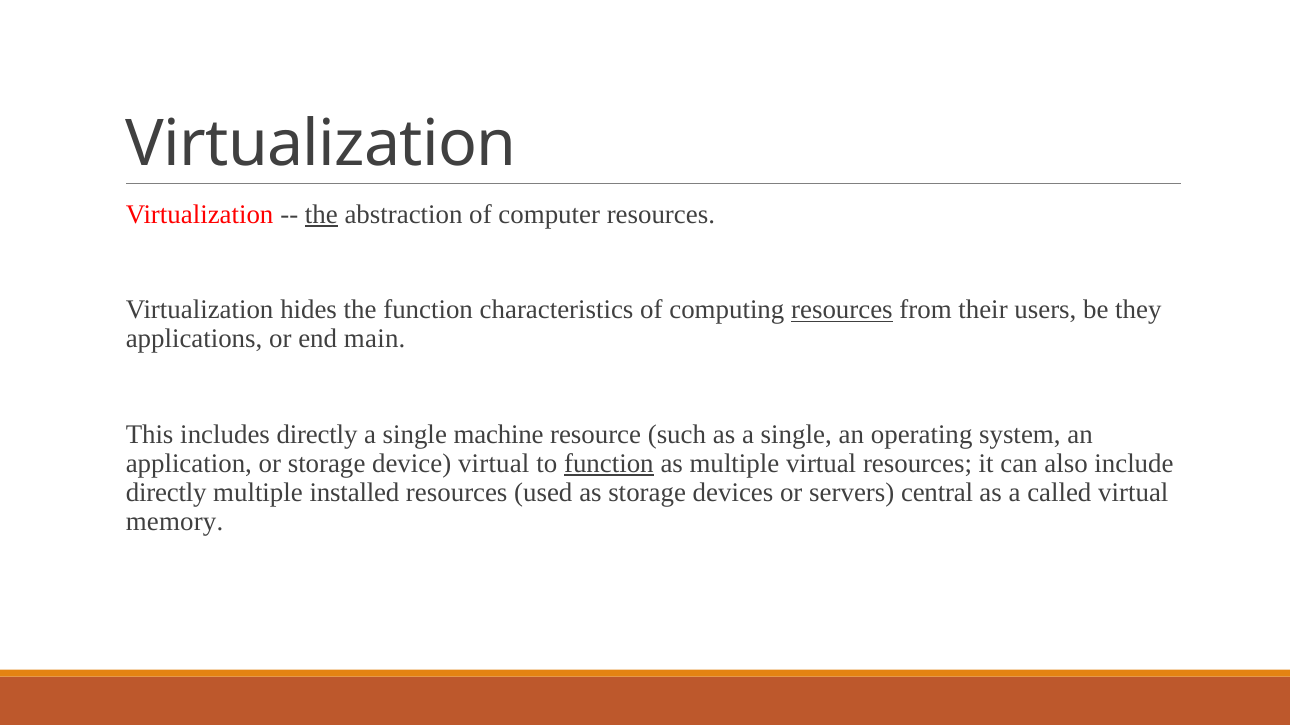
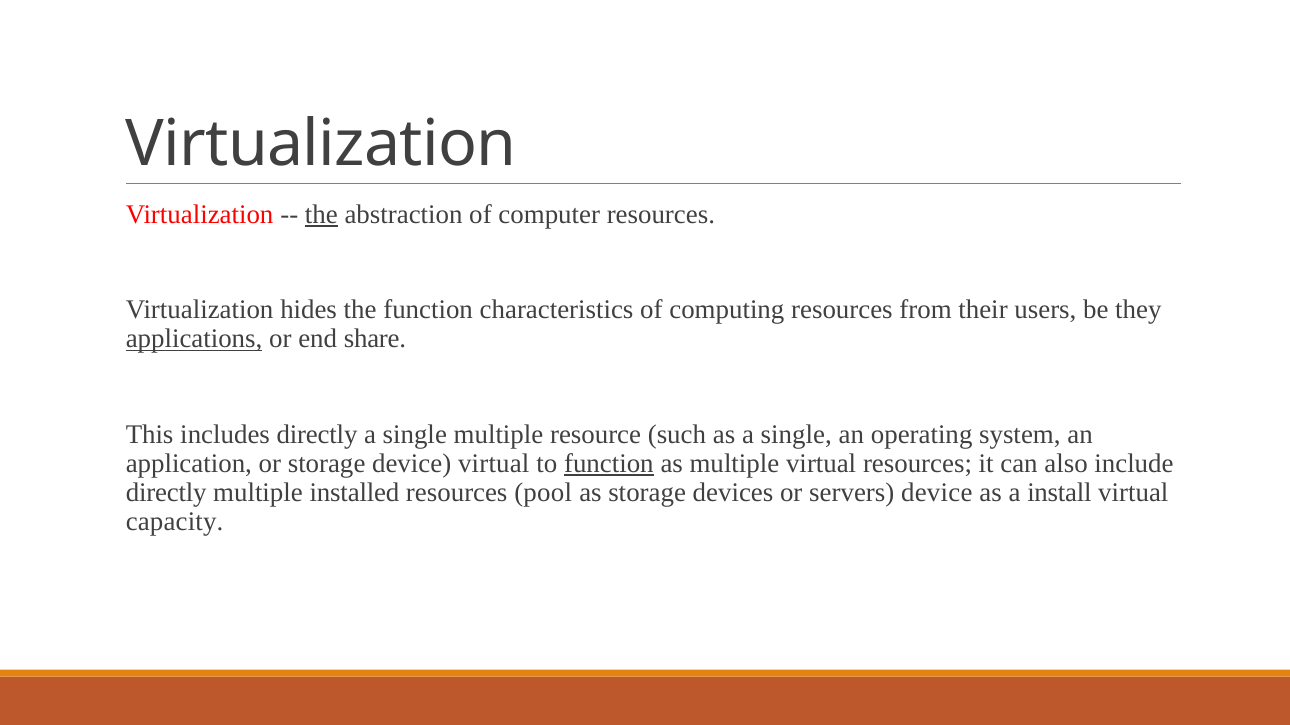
resources at (842, 310) underline: present -> none
applications underline: none -> present
main: main -> share
single machine: machine -> multiple
used: used -> pool
servers central: central -> device
called: called -> install
memory: memory -> capacity
